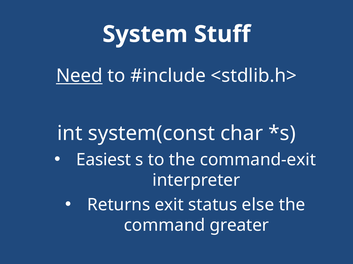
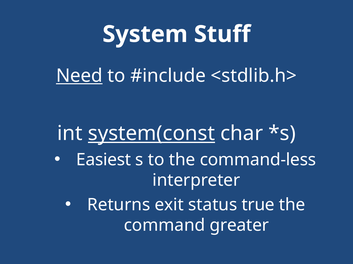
system(const underline: none -> present
command-exit: command-exit -> command-less
else: else -> true
